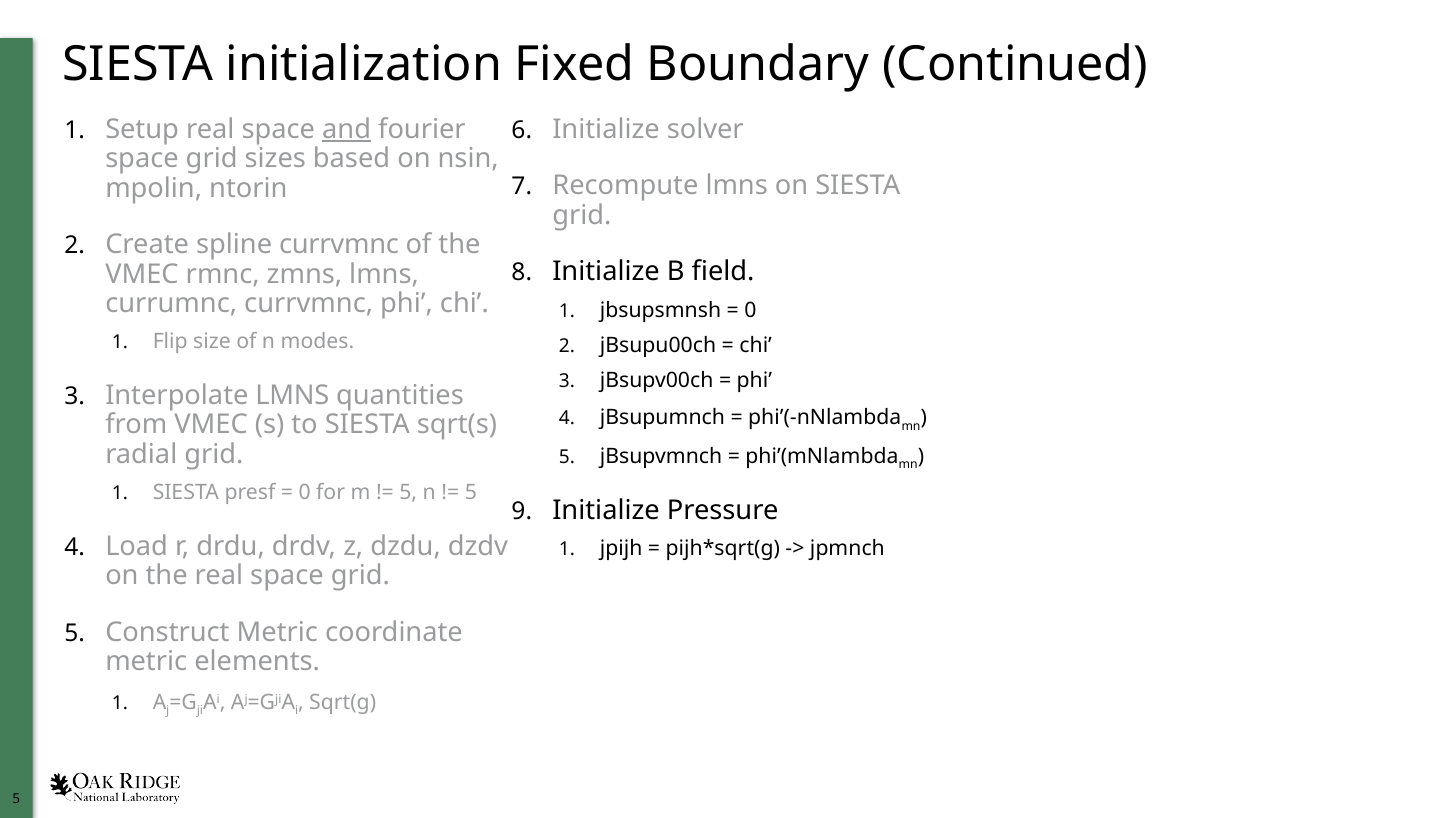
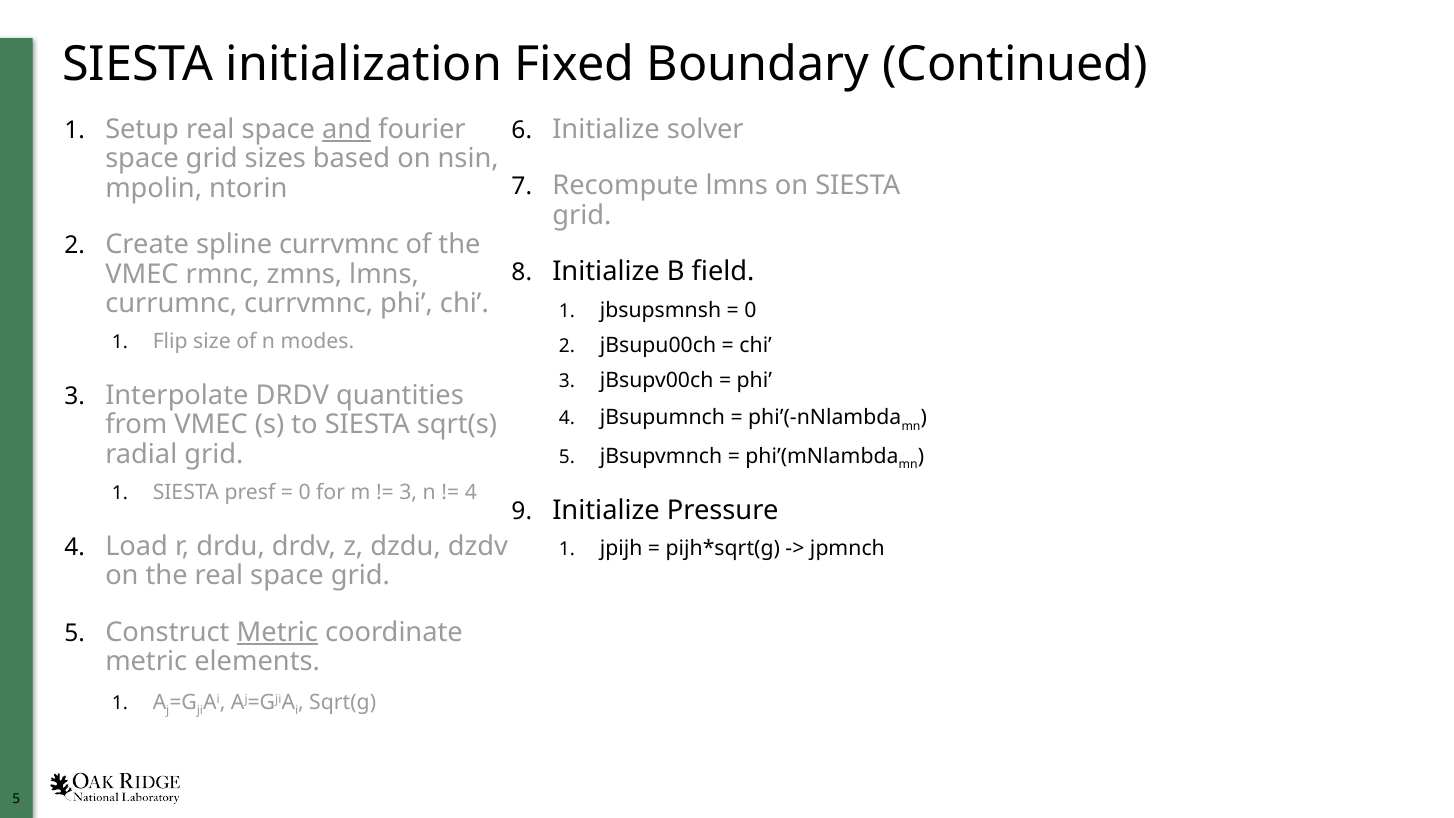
Interpolate LMNS: LMNS -> DRDV
5 at (408, 493): 5 -> 3
5 at (471, 493): 5 -> 4
Metric at (277, 632) underline: none -> present
